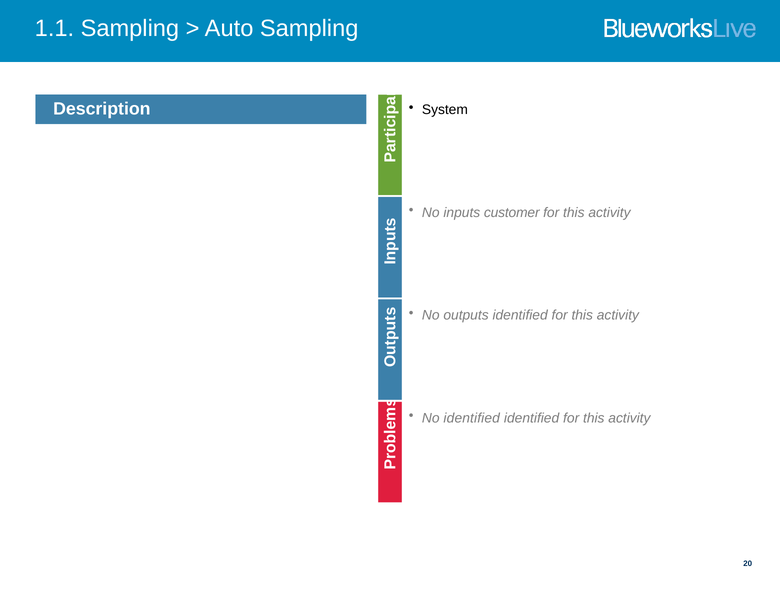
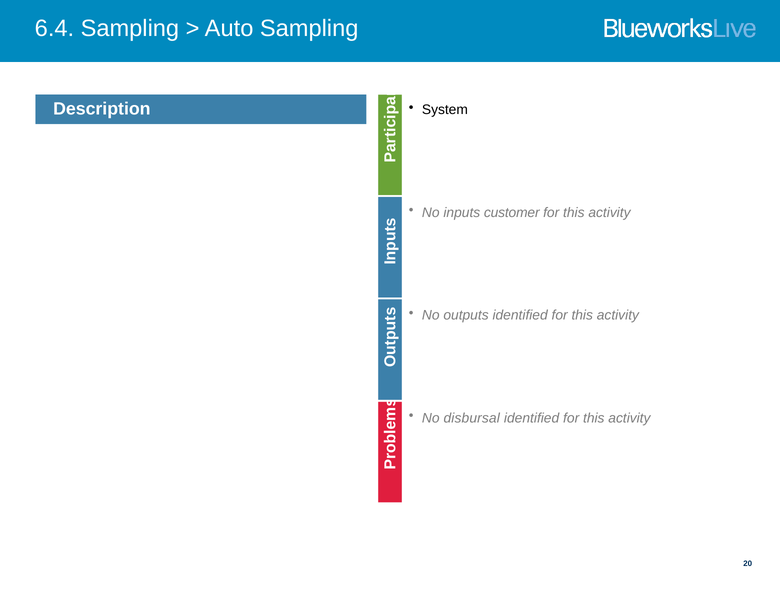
1.1: 1.1 -> 6.4
No identified: identified -> disbursal
